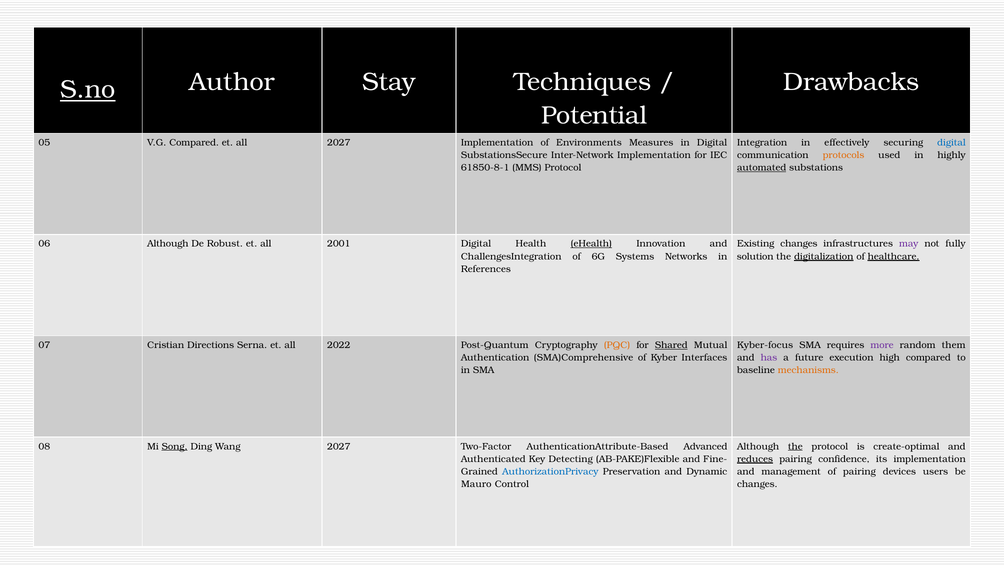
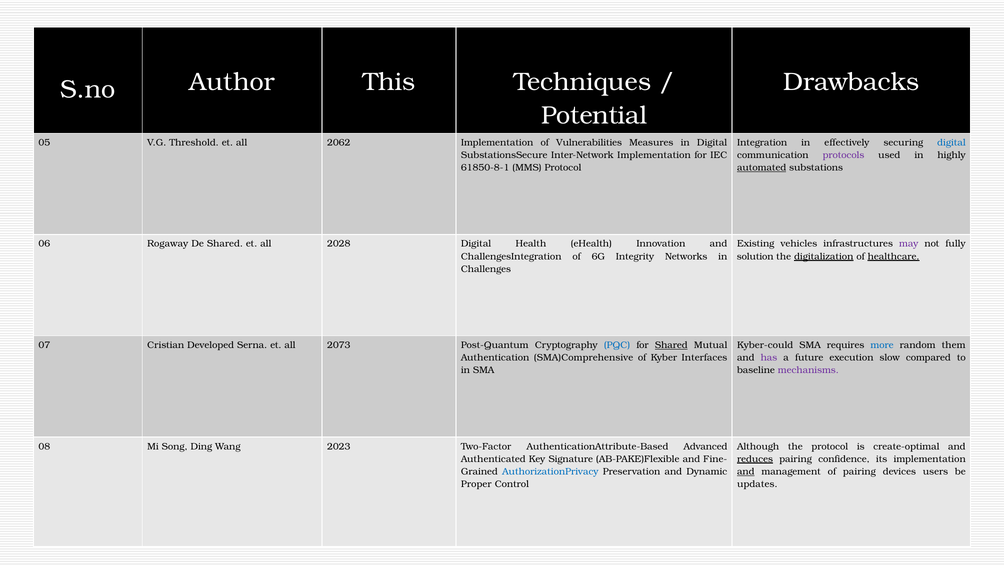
S.no underline: present -> none
Stay: Stay -> This
V.G Compared: Compared -> Threshold
all 2027: 2027 -> 2062
Environments: Environments -> Vulnerabilities
protocols colour: orange -> purple
06 Although: Although -> Rogaway
De Robust: Robust -> Shared
2001: 2001 -> 2028
eHealth underline: present -> none
Existing changes: changes -> vehicles
Systems: Systems -> Integrity
References: References -> Challenges
Directions: Directions -> Developed
2022: 2022 -> 2073
PQC colour: orange -> blue
Kyber-focus: Kyber-focus -> Kyber-could
more colour: purple -> blue
high: high -> slow
mechanisms colour: orange -> purple
Song underline: present -> none
Wang 2027: 2027 -> 2023
the at (795, 446) underline: present -> none
Detecting: Detecting -> Signature
and at (746, 471) underline: none -> present
Mauro: Mauro -> Proper
changes at (757, 484): changes -> updates
